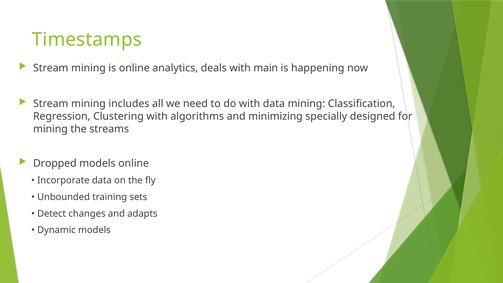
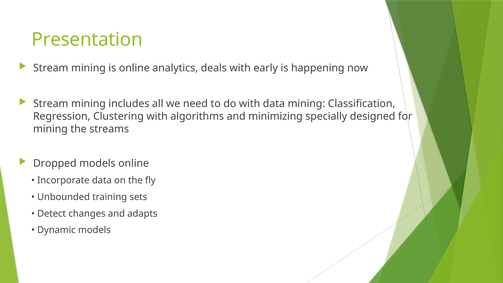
Timestamps: Timestamps -> Presentation
main: main -> early
